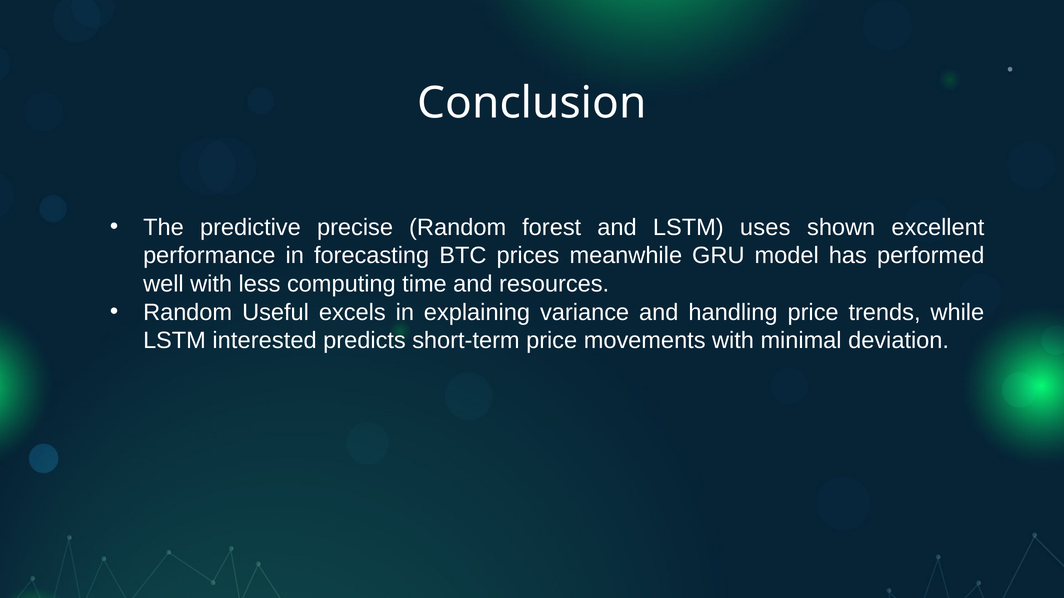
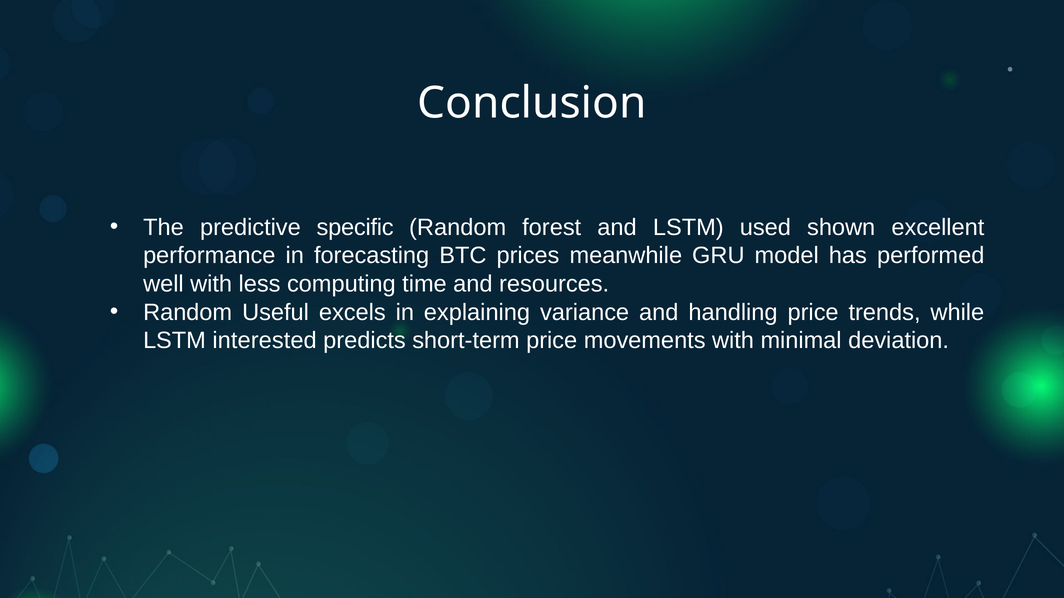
precise: precise -> specific
uses: uses -> used
